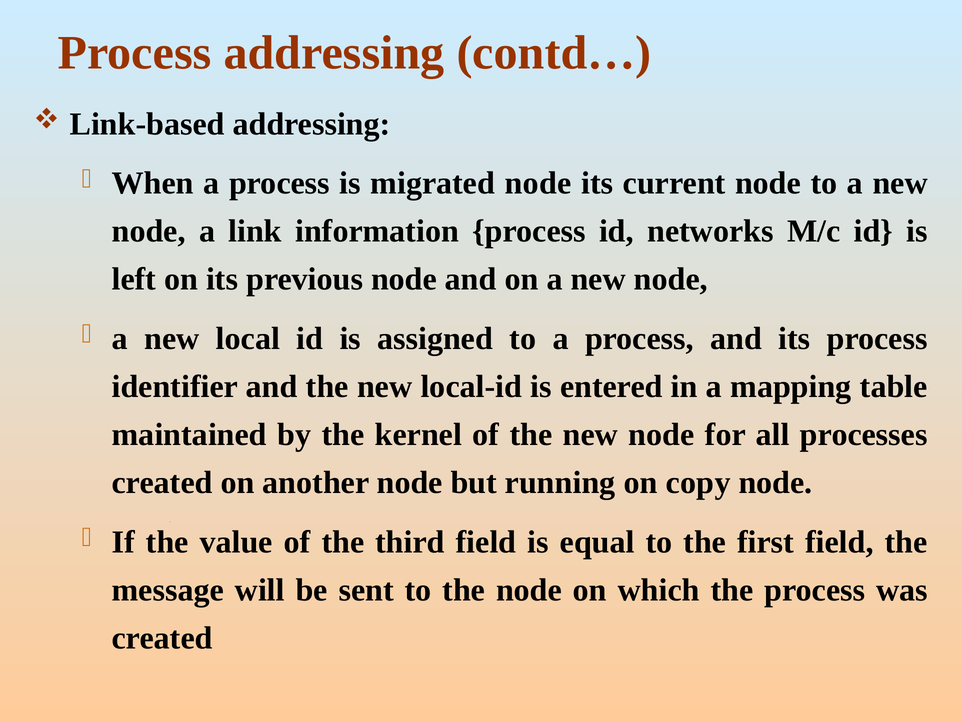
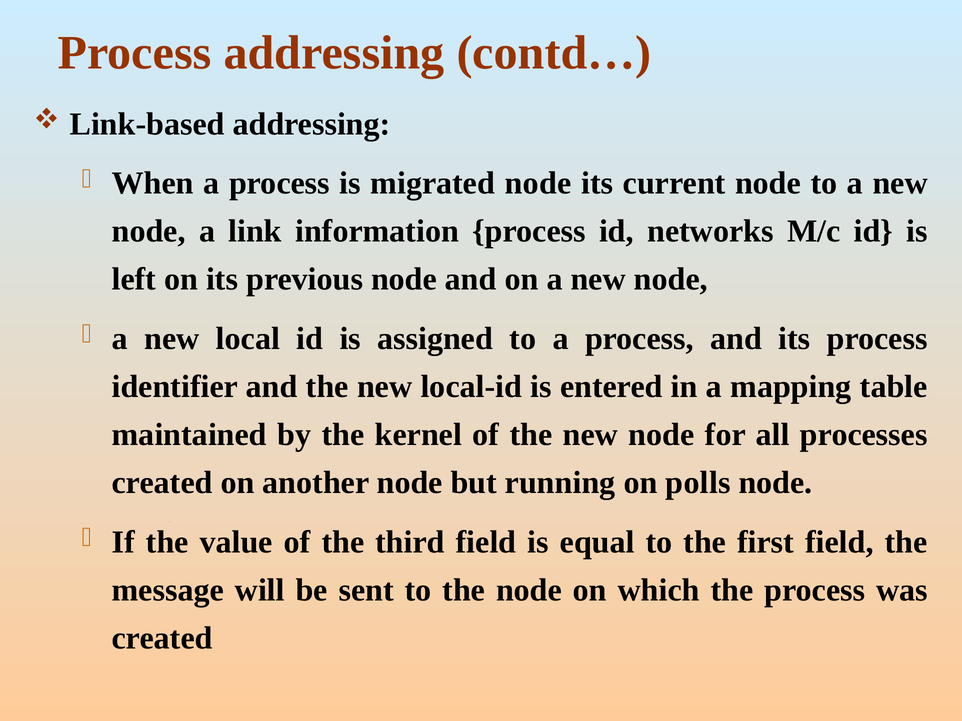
copy: copy -> polls
